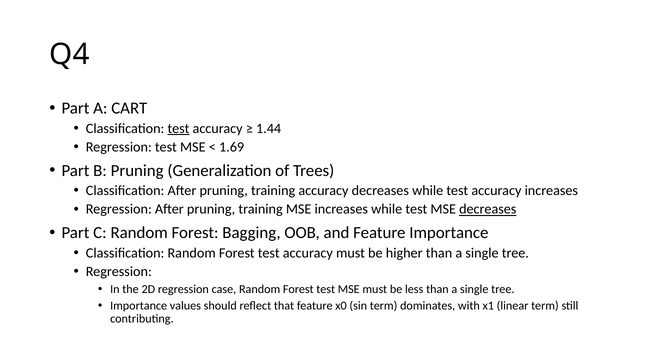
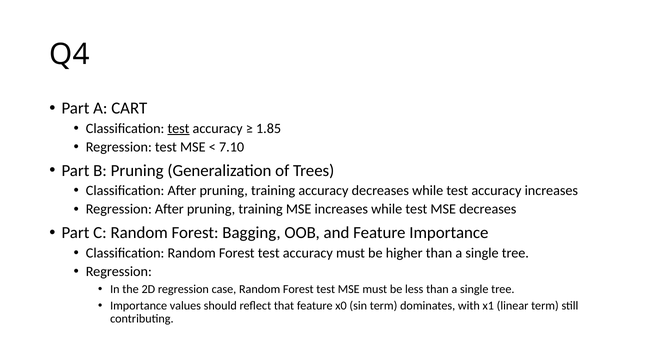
1.44: 1.44 -> 1.85
1.69: 1.69 -> 7.10
decreases at (488, 210) underline: present -> none
